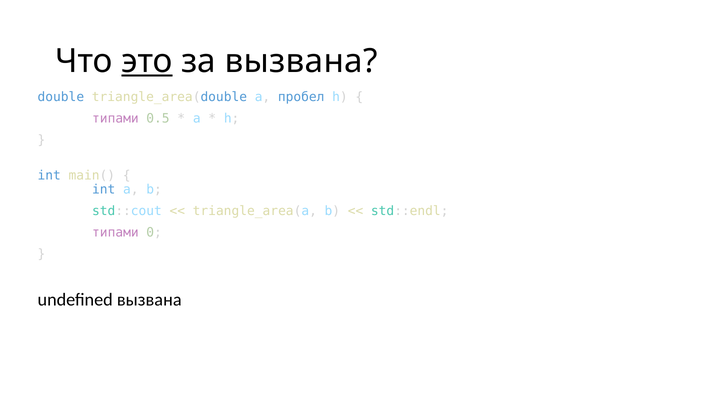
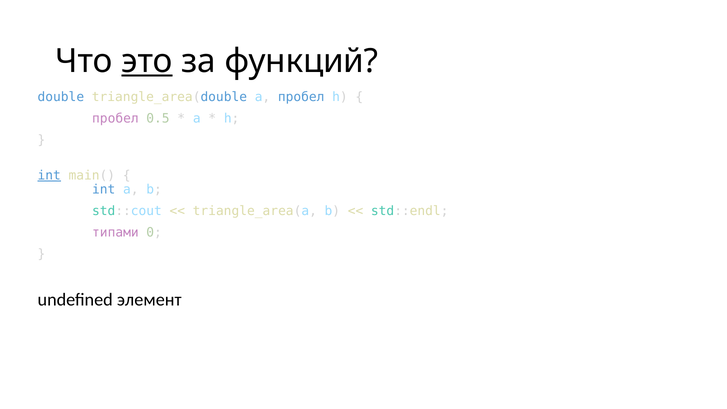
за вызвана: вызвана -> функций
типами at (115, 119): типами -> пробел
int at (49, 176) underline: none -> present
undefined вызвана: вызвана -> элемент
